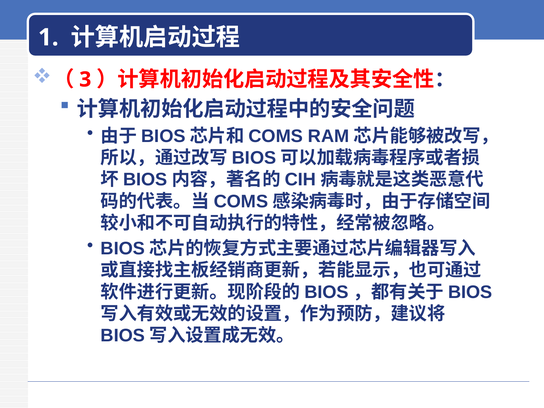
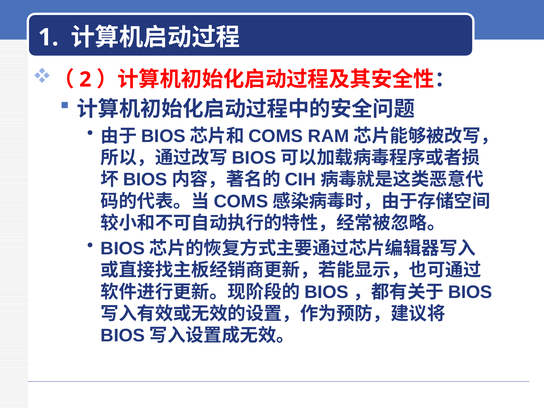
3: 3 -> 2
